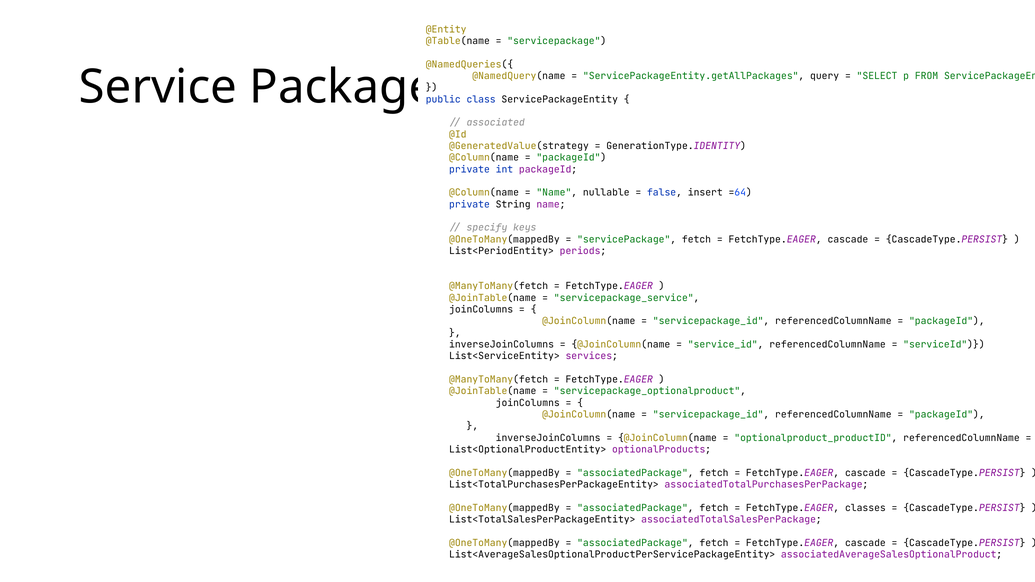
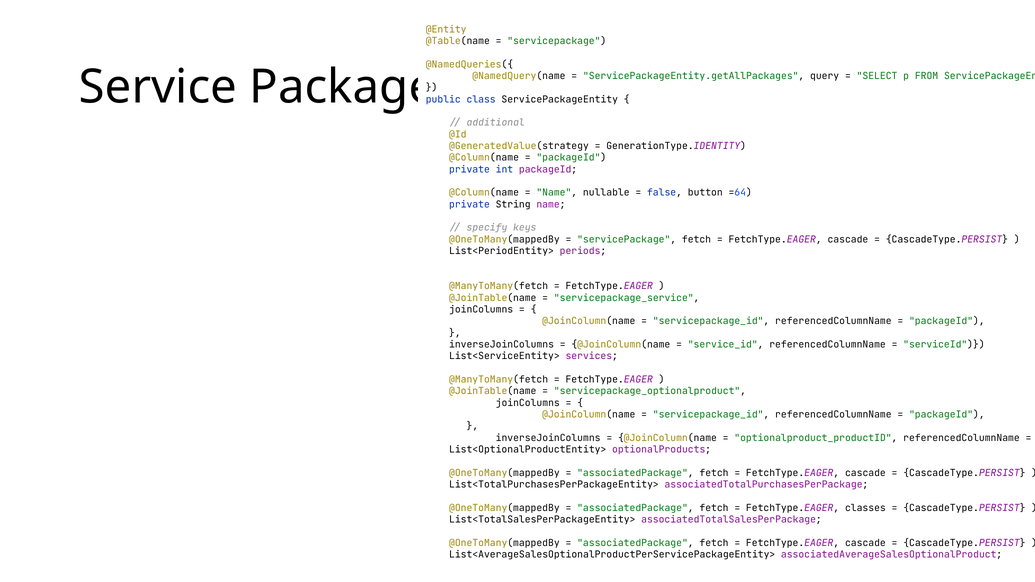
associated: associated -> additional
insert: insert -> button
